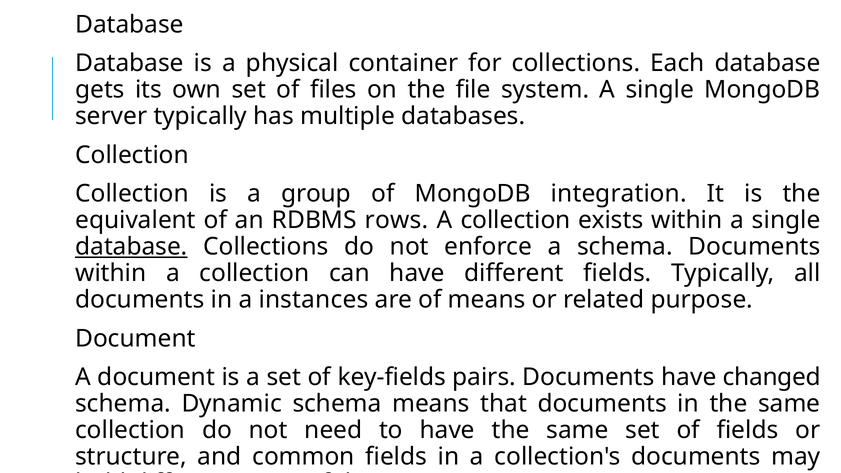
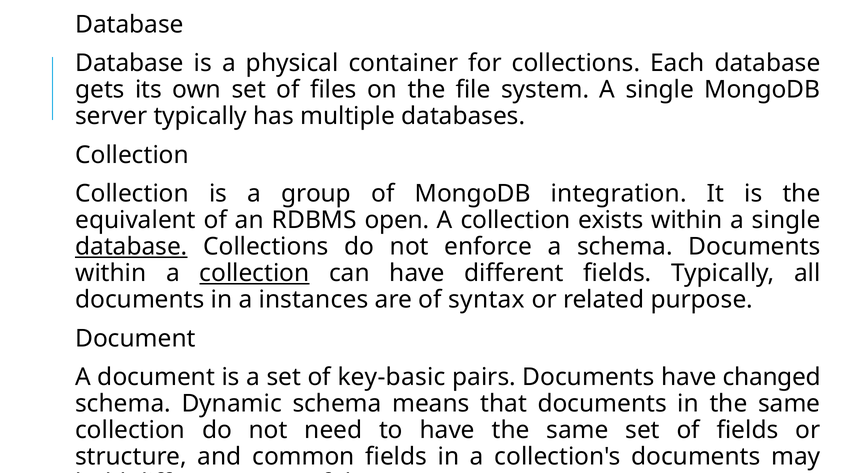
rows: rows -> open
collection at (254, 273) underline: none -> present
of means: means -> syntax
key-fields: key-fields -> key-basic
